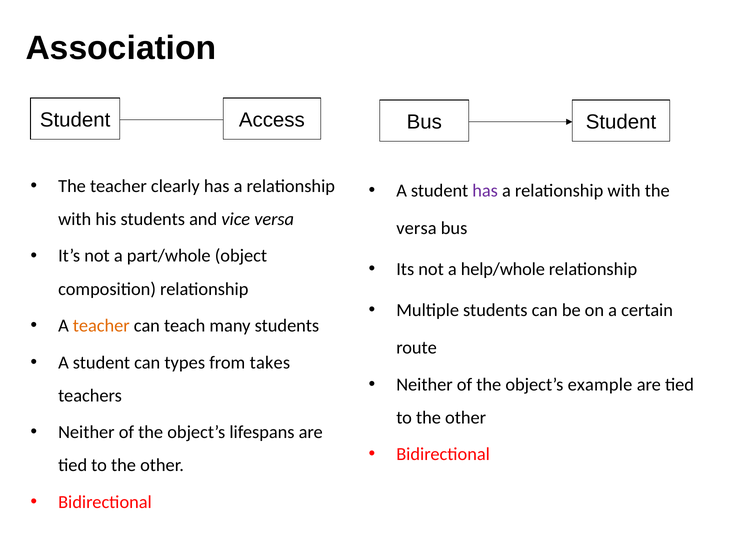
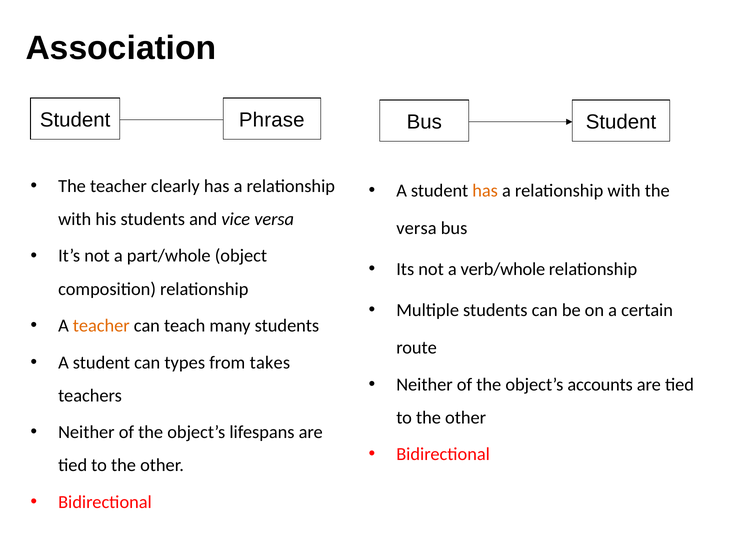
Access: Access -> Phrase
has at (485, 191) colour: purple -> orange
help/whole: help/whole -> verb/whole
example: example -> accounts
